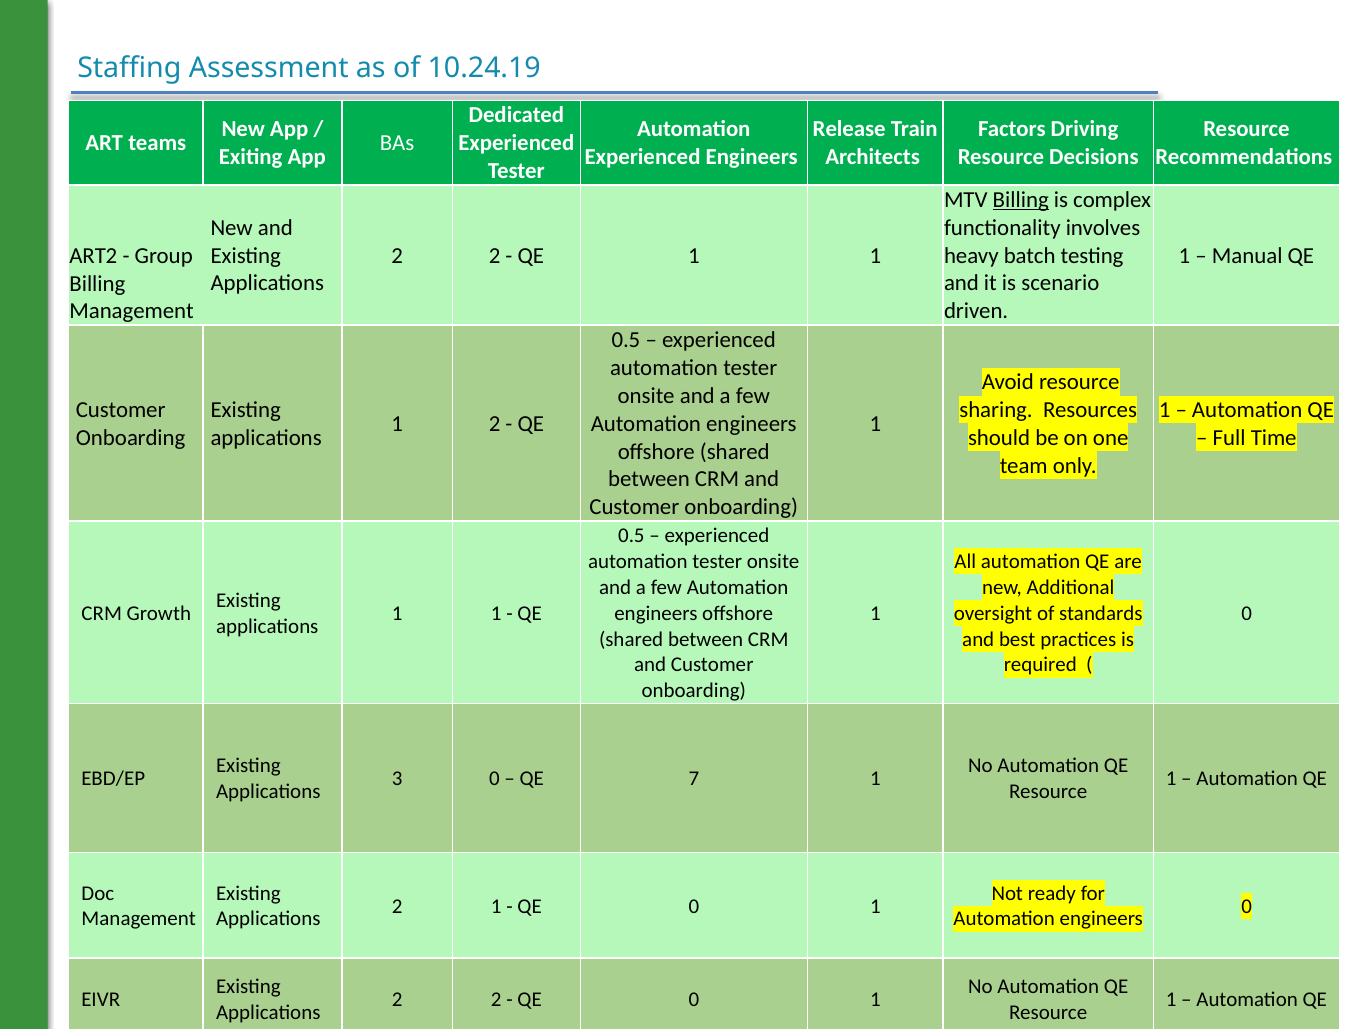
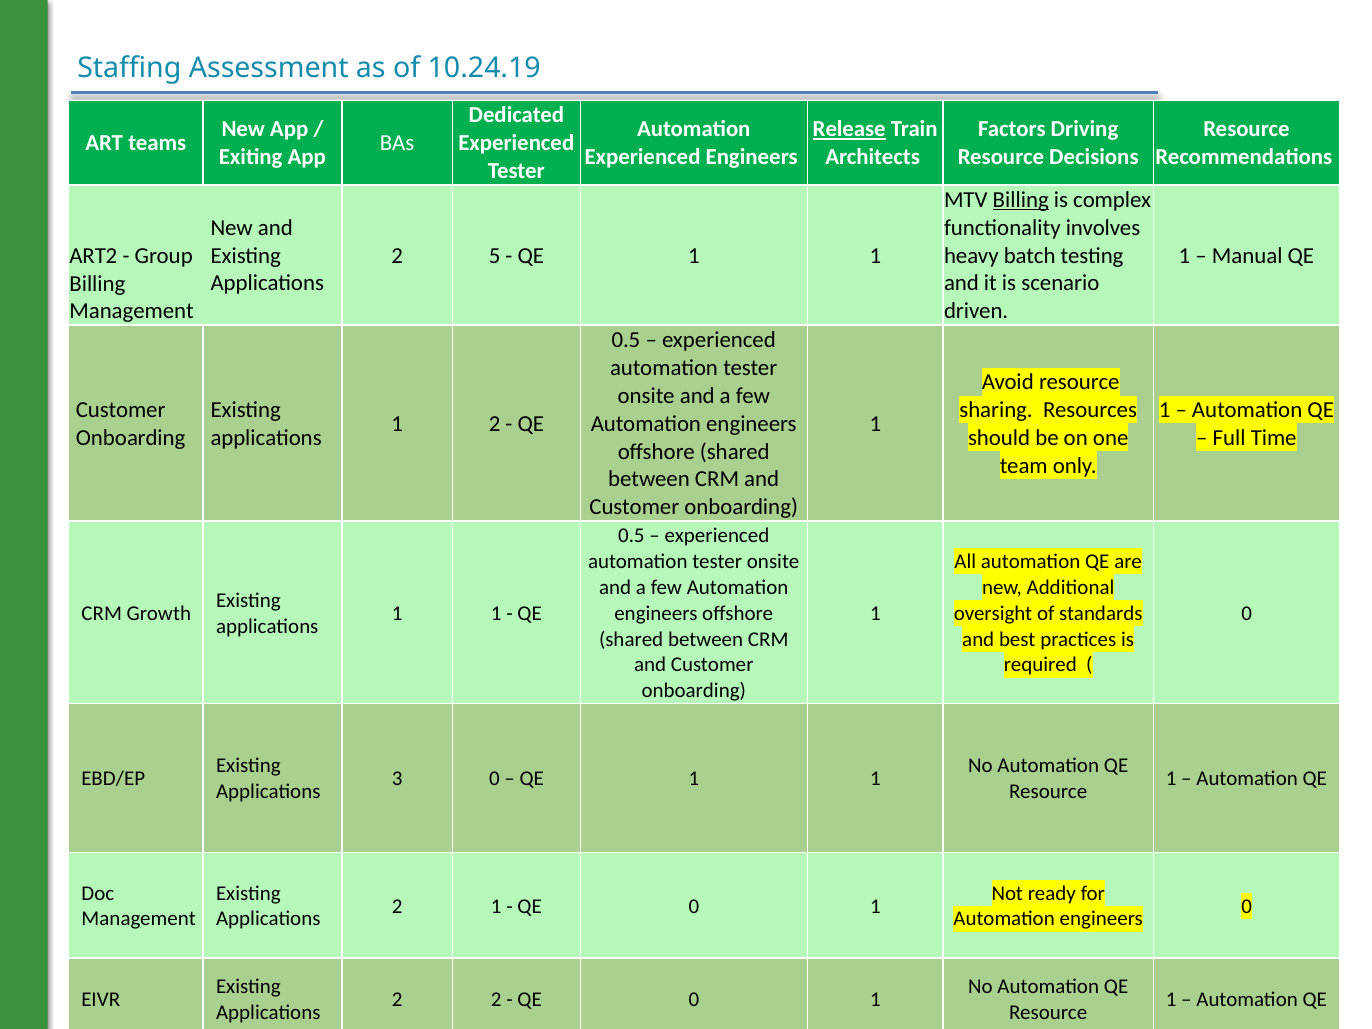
Release underline: none -> present
2 at (495, 256): 2 -> 5
7 at (694, 779): 7 -> 1
